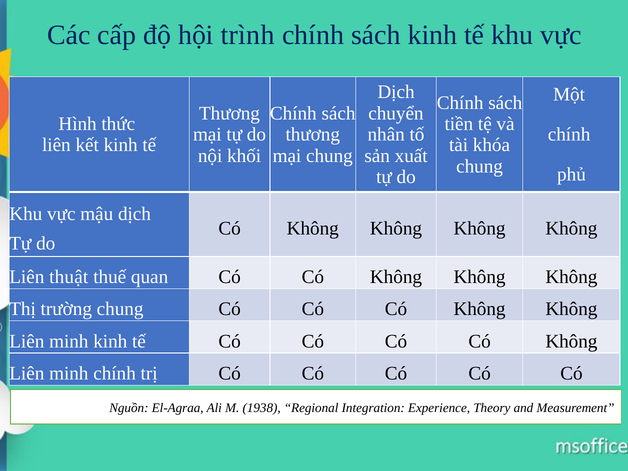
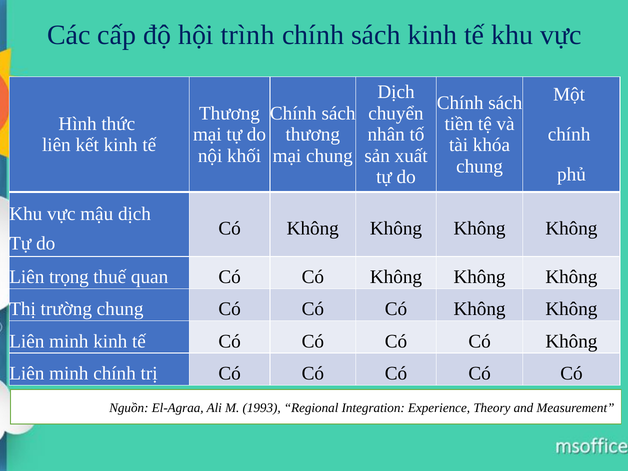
thuật: thuật -> trọng
1938: 1938 -> 1993
